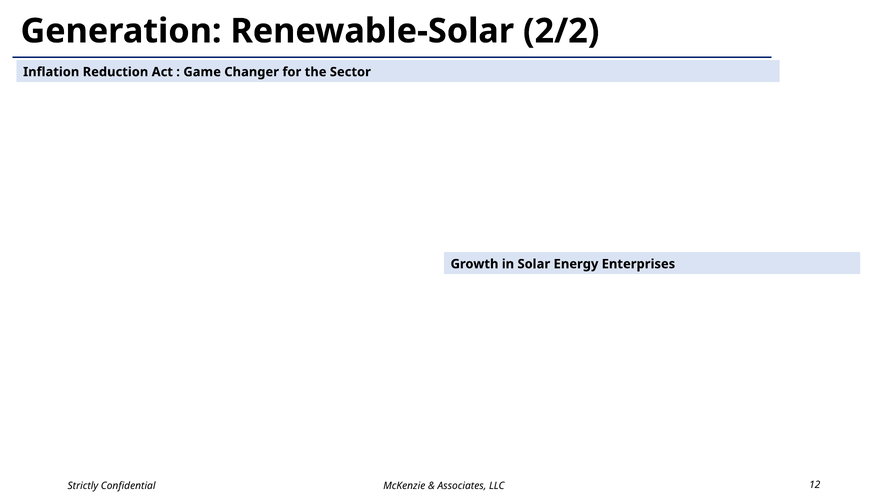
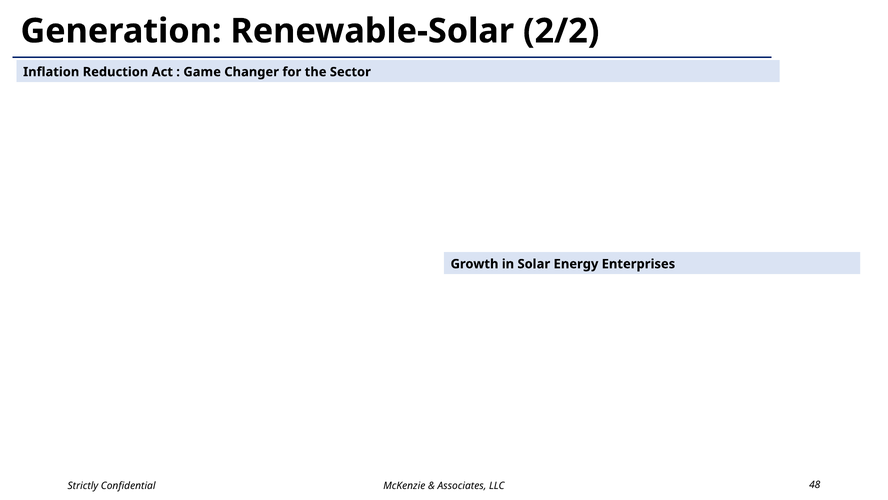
12: 12 -> 48
